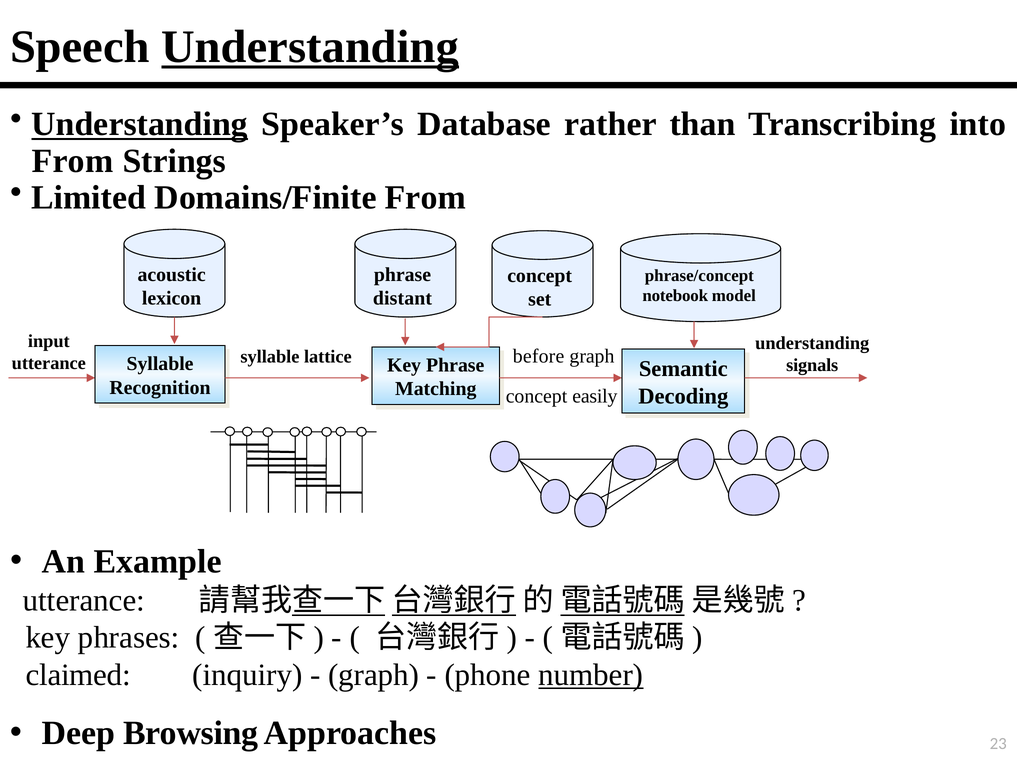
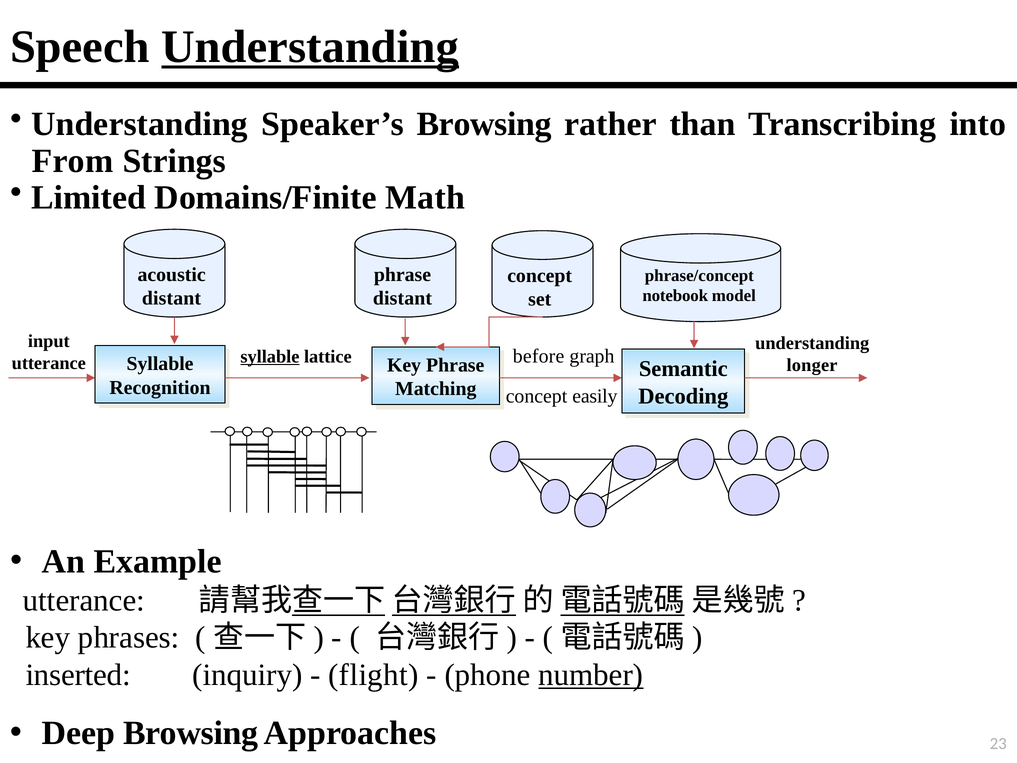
Understanding at (140, 124) underline: present -> none
Speaker’s Database: Database -> Browsing
Domains/Finite From: From -> Math
lexicon at (172, 298): lexicon -> distant
syllable at (270, 357) underline: none -> present
signals: signals -> longer
claimed: claimed -> inserted
graph at (374, 675): graph -> flight
